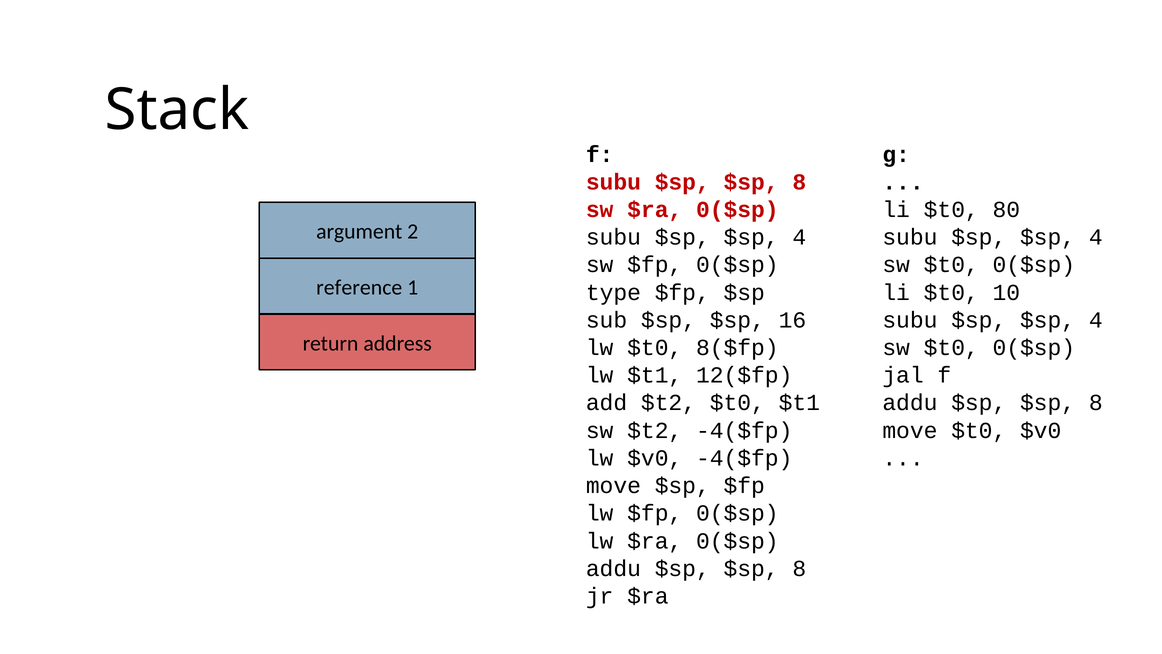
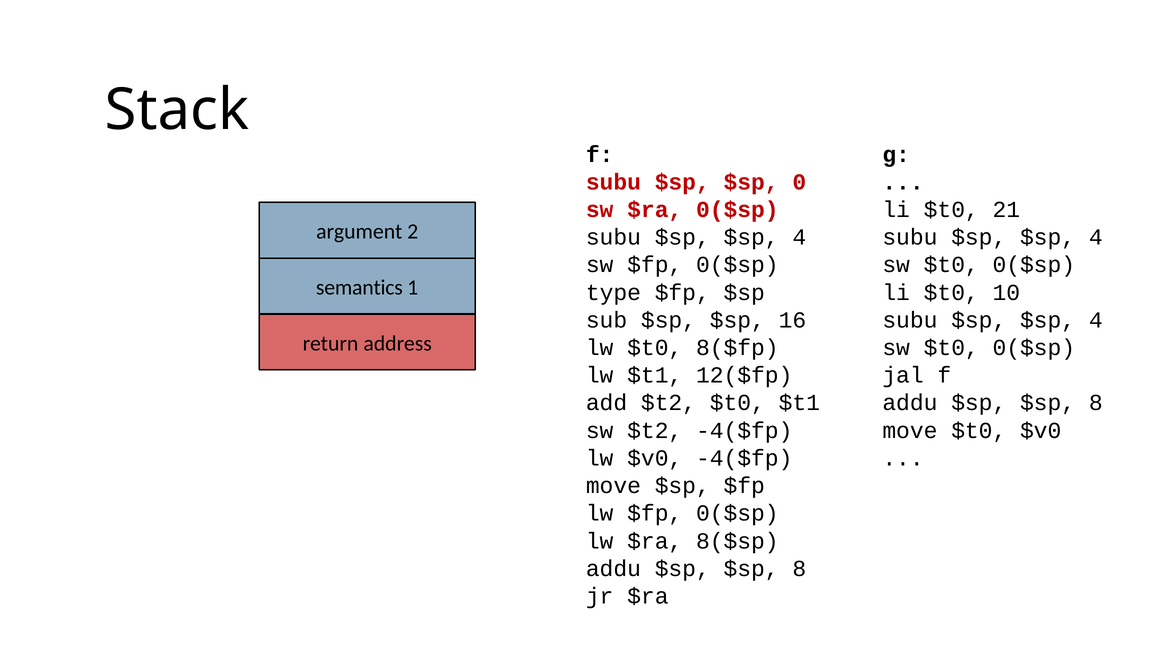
subu $sp $sp 8: 8 -> 0
80: 80 -> 21
reference: reference -> semantics
lw $ra 0($sp: 0($sp -> 8($sp
